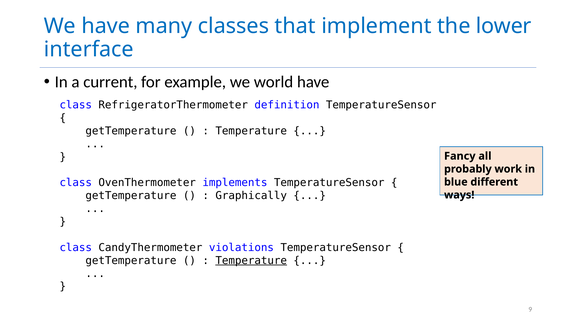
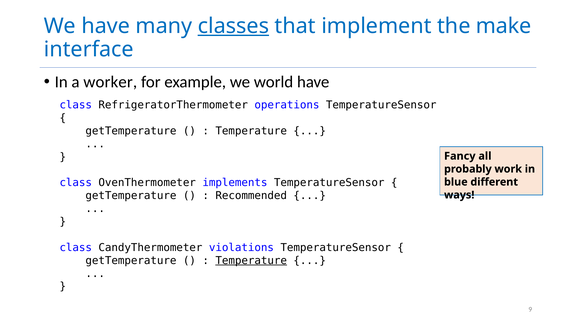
classes underline: none -> present
lower: lower -> make
current: current -> worker
definition: definition -> operations
Graphically: Graphically -> Recommended
